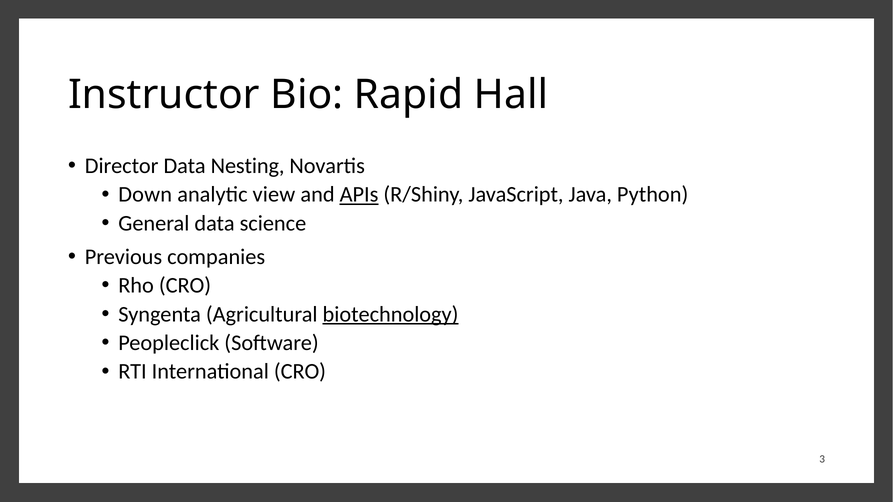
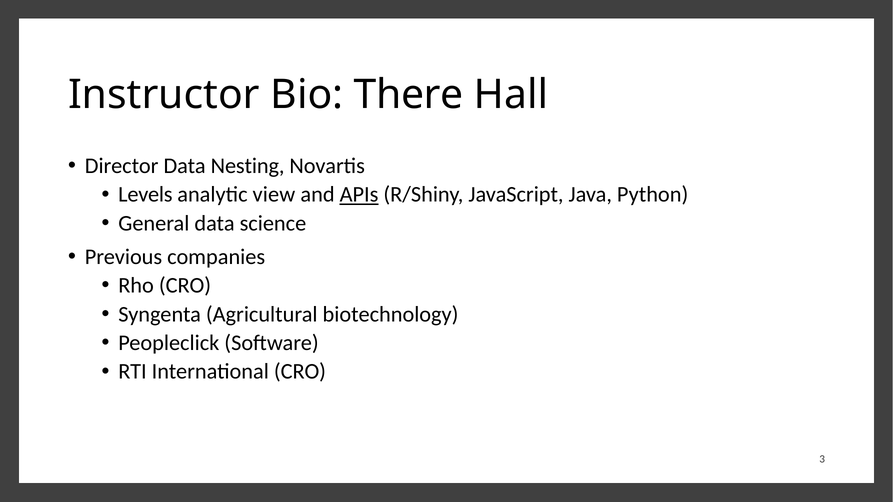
Rapid: Rapid -> There
Down: Down -> Levels
biotechnology underline: present -> none
